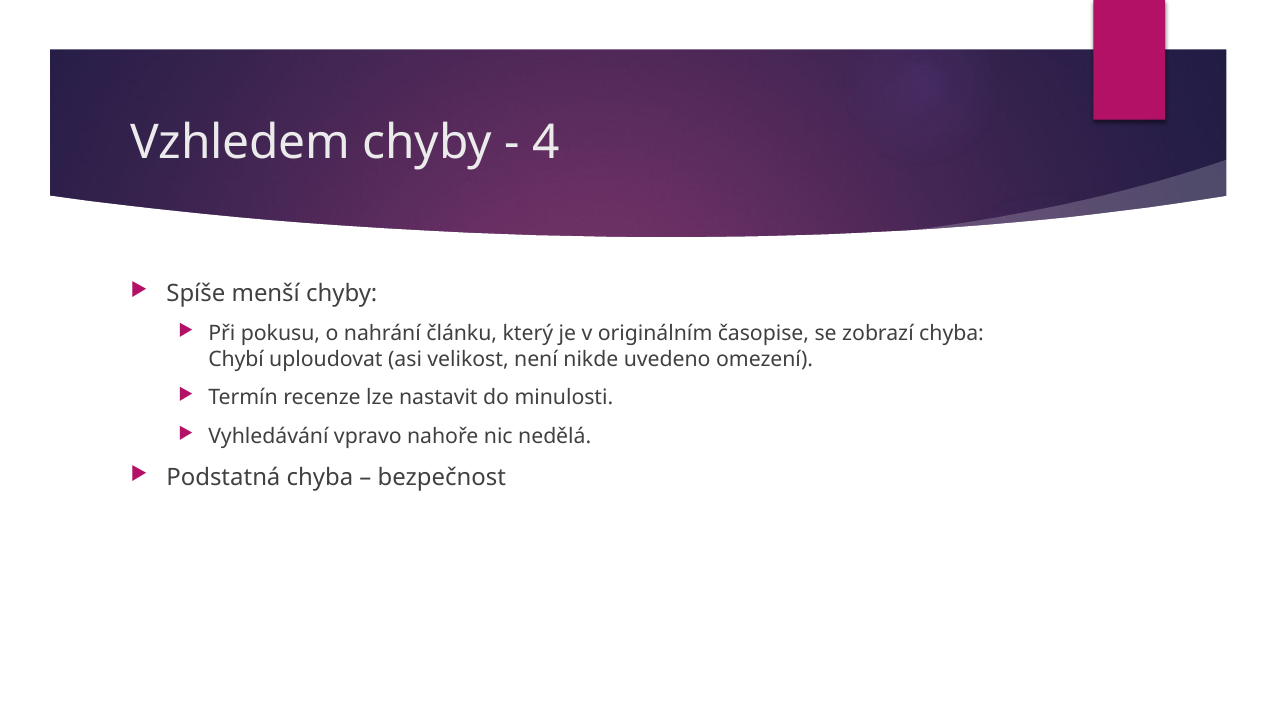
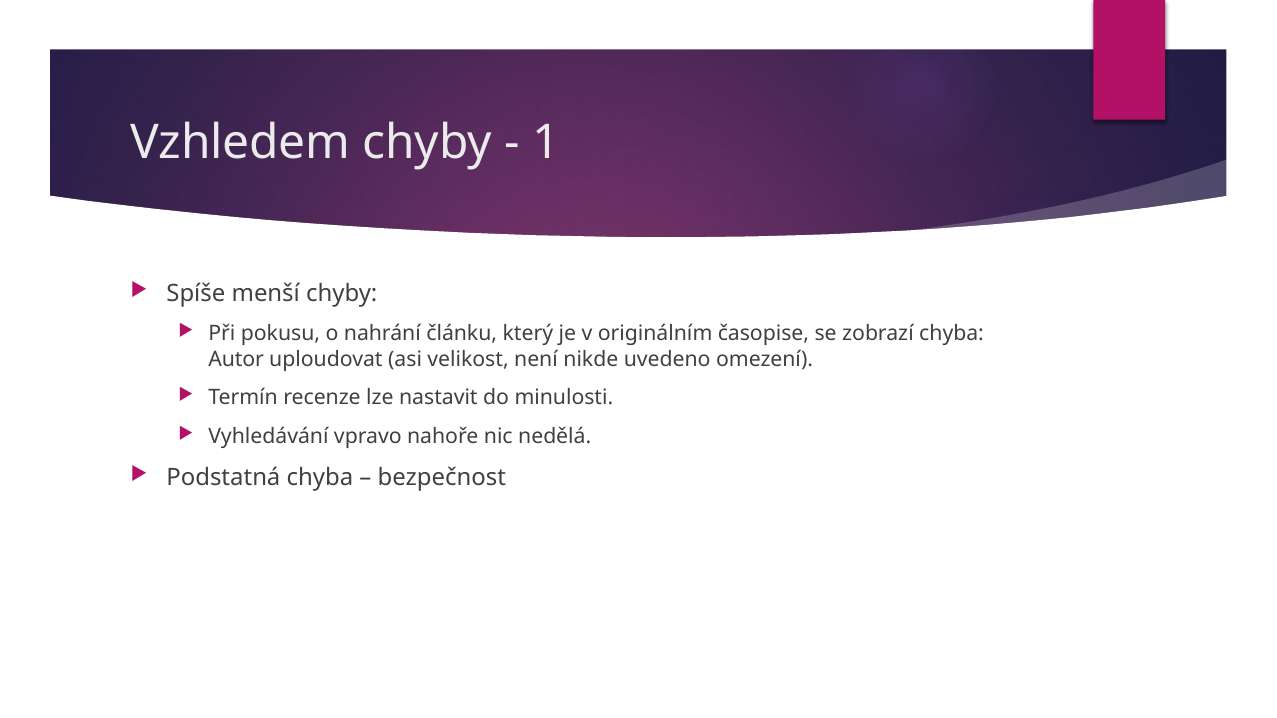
4: 4 -> 1
Chybí: Chybí -> Autor
